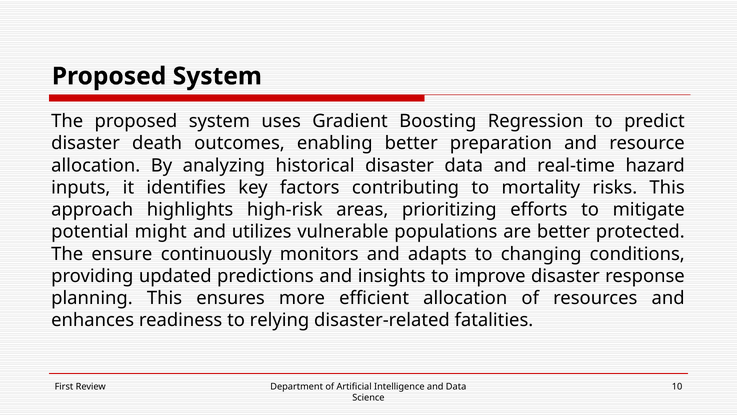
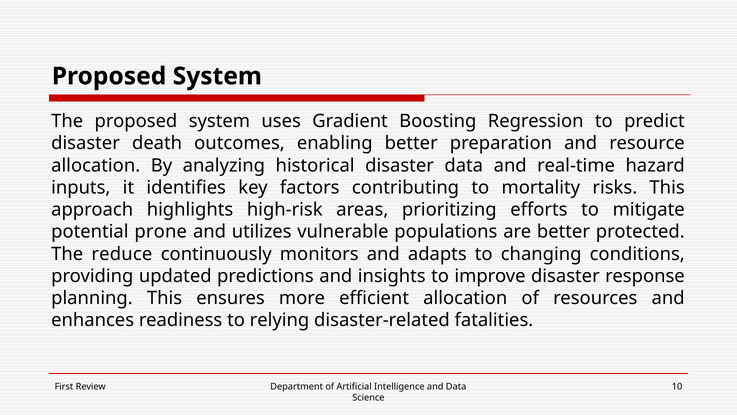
might: might -> prone
ensure: ensure -> reduce
